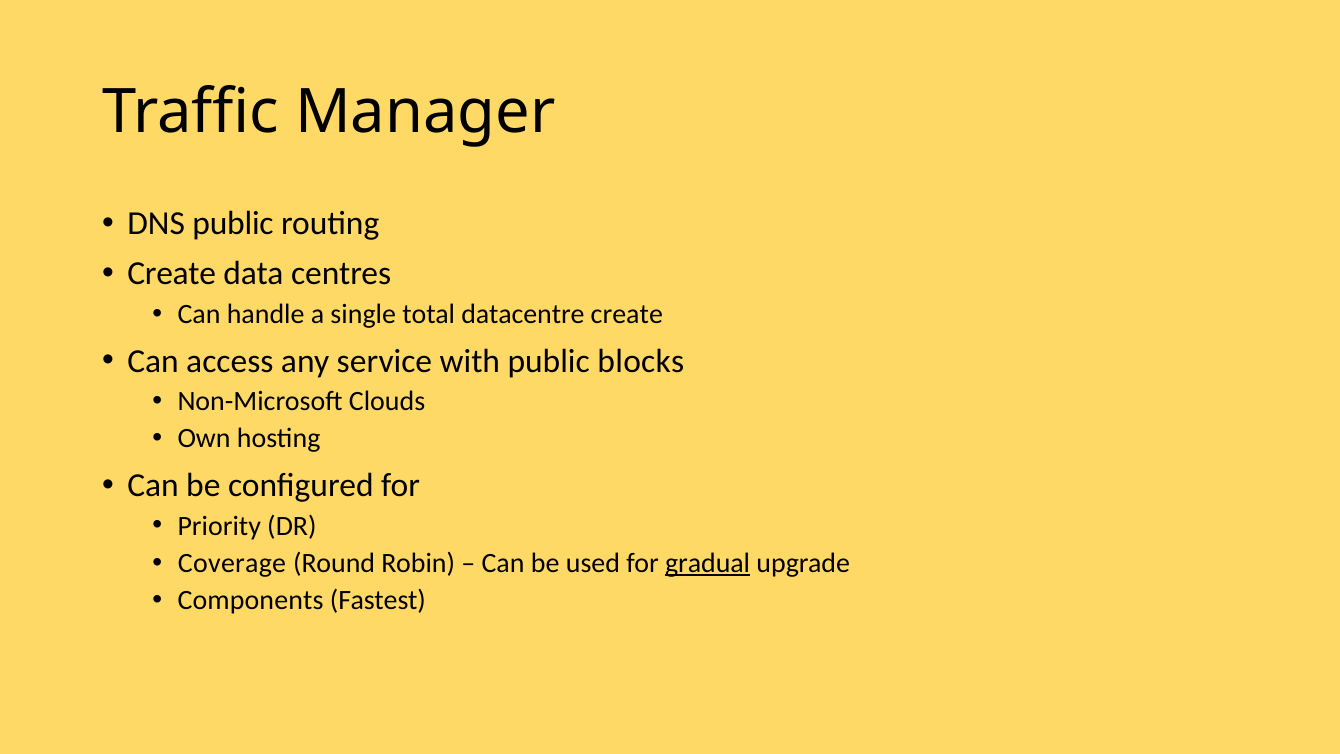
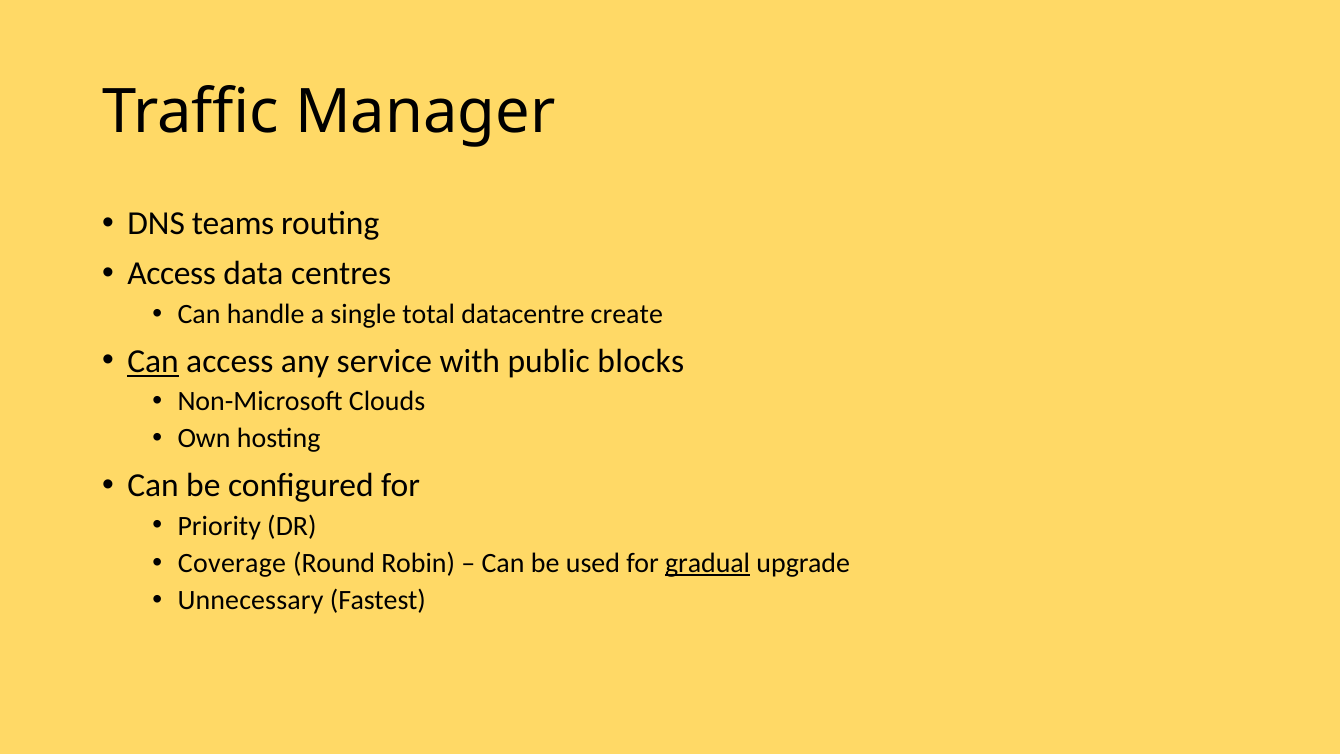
DNS public: public -> teams
Create at (172, 274): Create -> Access
Can at (153, 361) underline: none -> present
Components: Components -> Unnecessary
